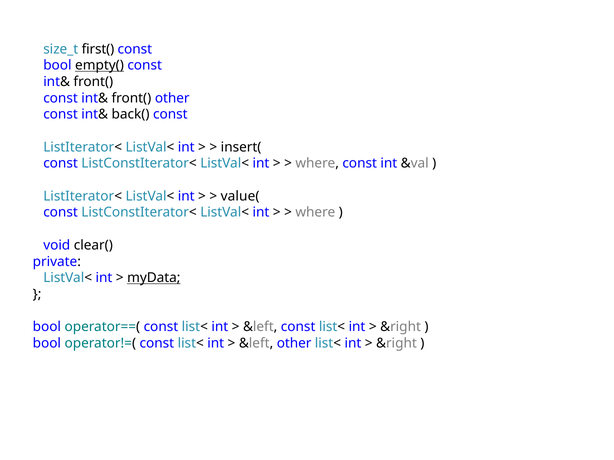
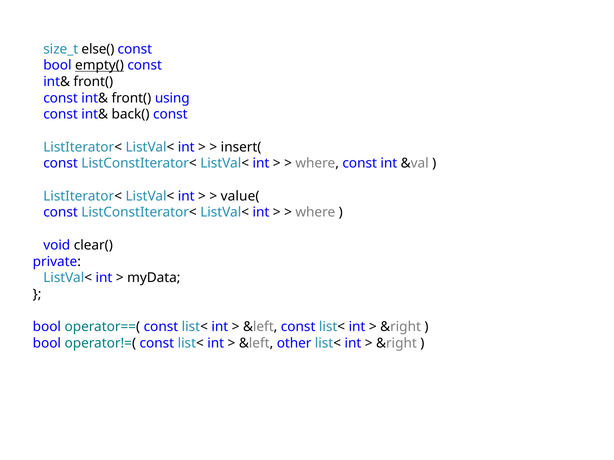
first(: first( -> else(
front( other: other -> using
myData underline: present -> none
